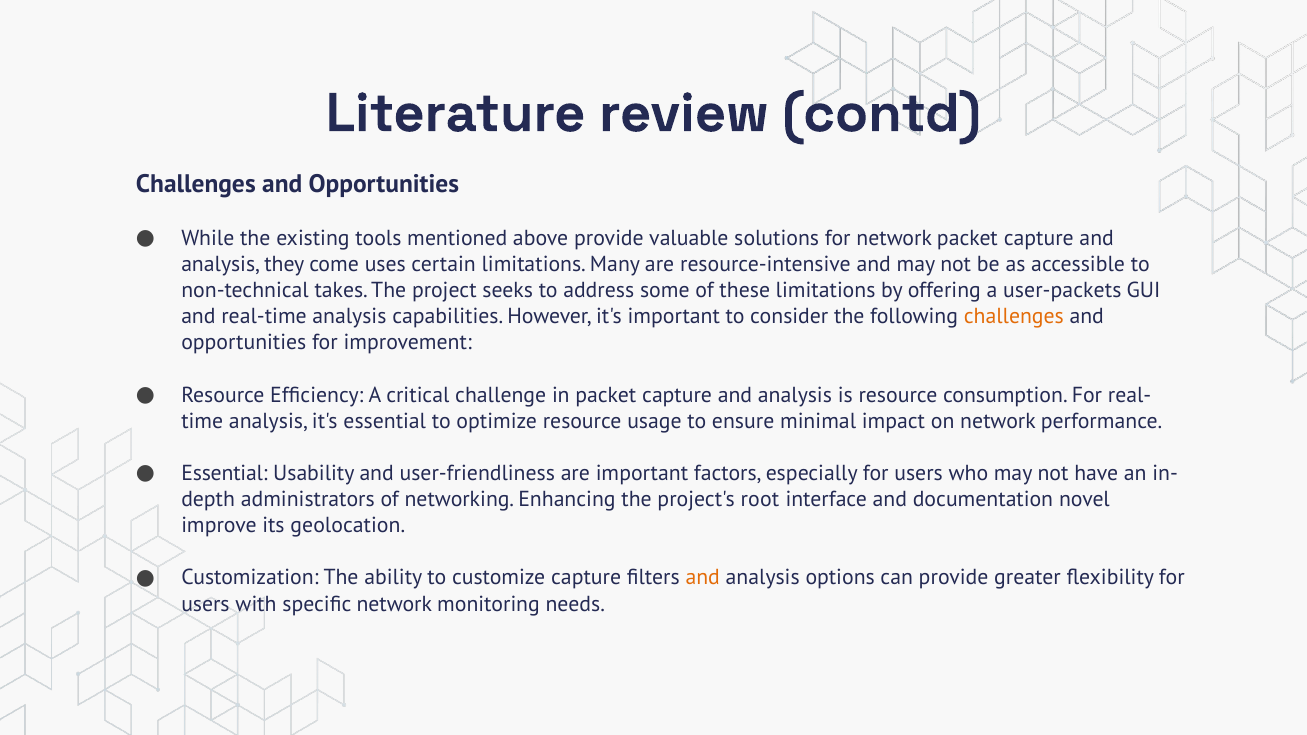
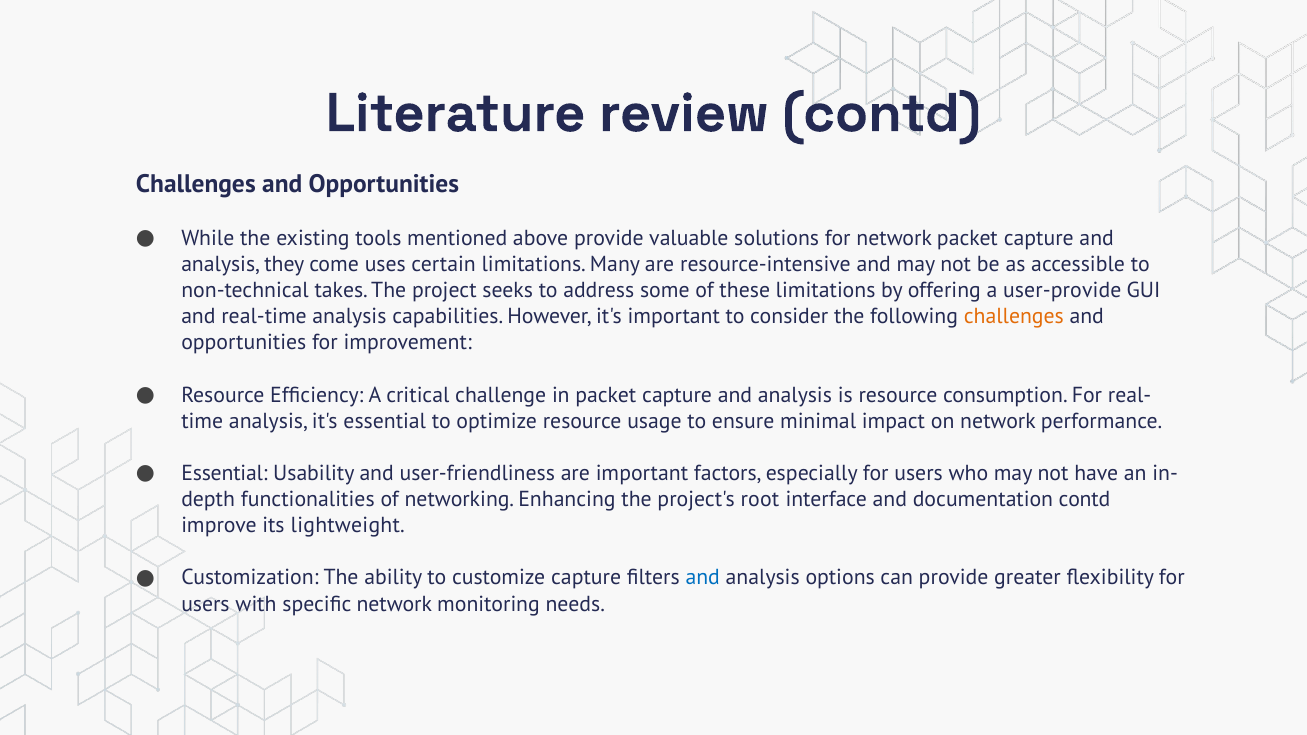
user-packets: user-packets -> user-provide
administrators: administrators -> functionalities
documentation novel: novel -> contd
geolocation: geolocation -> lightweight
and at (703, 578) colour: orange -> blue
